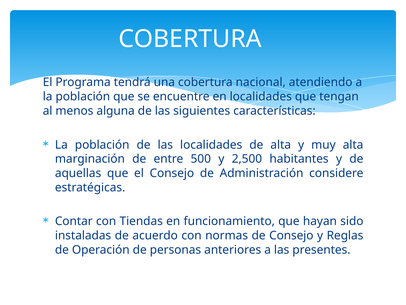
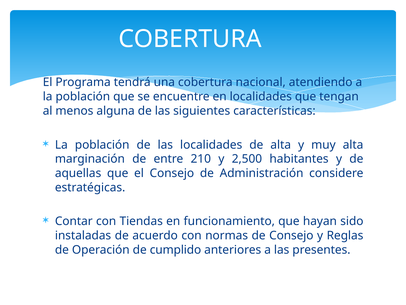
500: 500 -> 210
personas: personas -> cumplido
